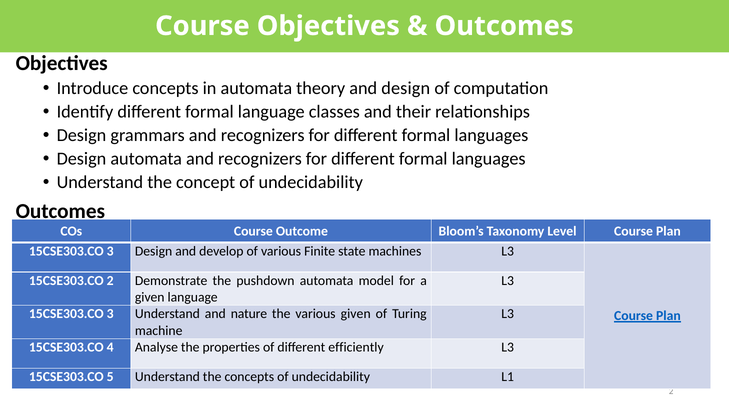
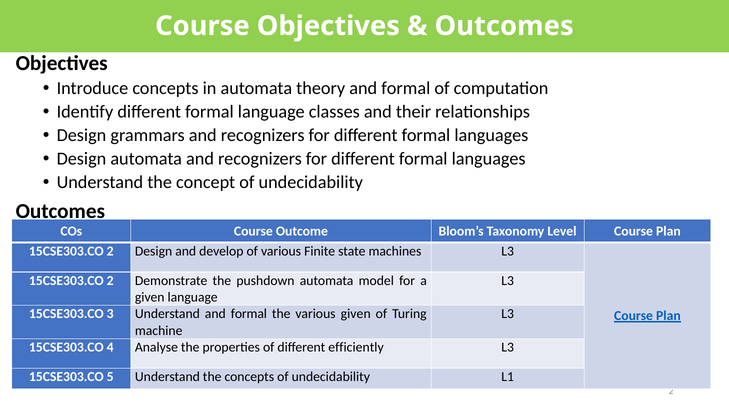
theory and design: design -> formal
3 at (110, 251): 3 -> 2
Understand and nature: nature -> formal
